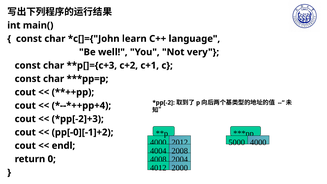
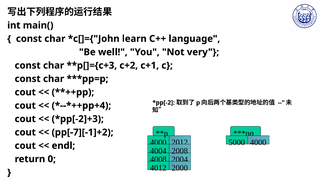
pp[-0][-1]+2: pp[-0][-1]+2 -> pp[-7][-1]+2
